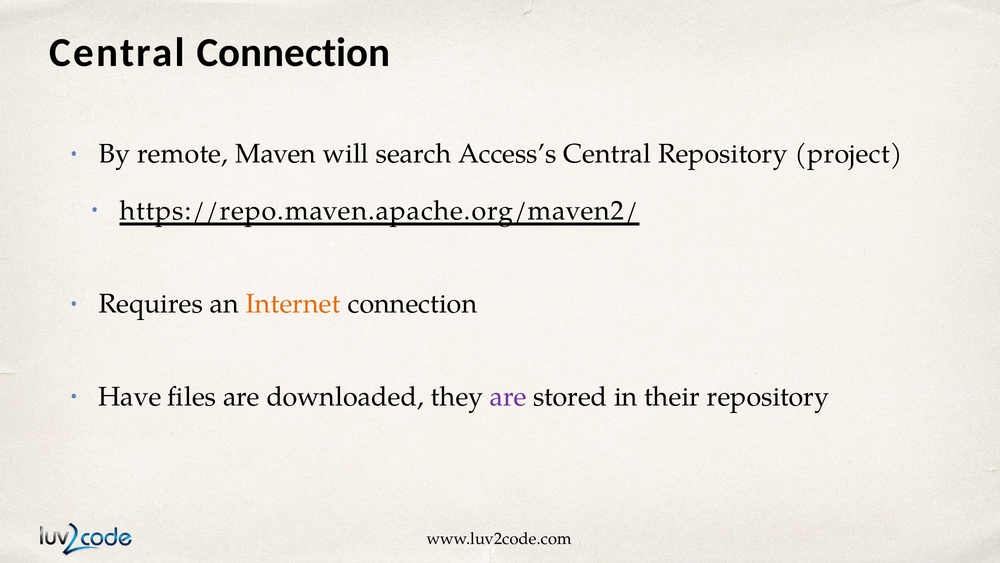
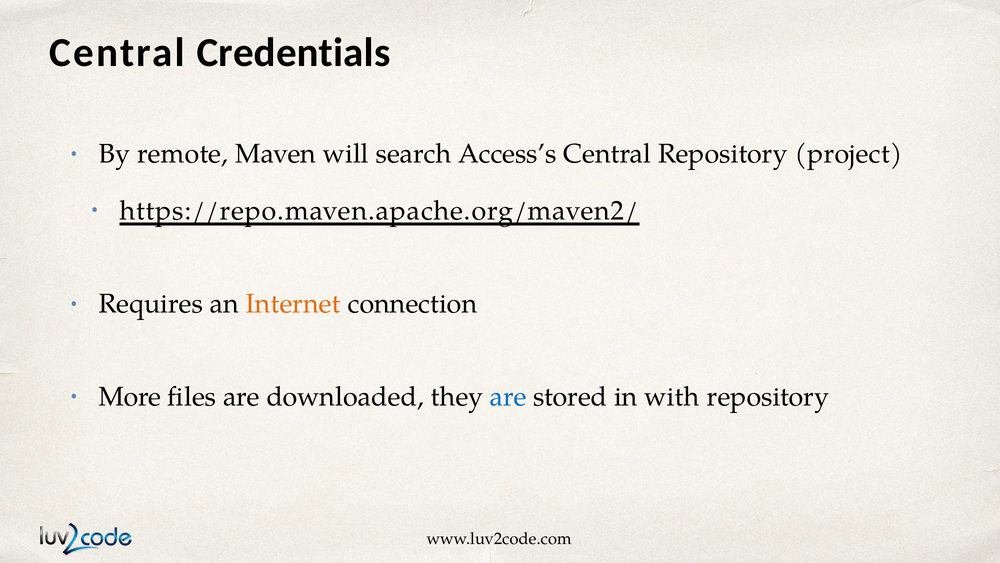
Central Connection: Connection -> Credentials
Have: Have -> More
are at (508, 396) colour: purple -> blue
their: their -> with
